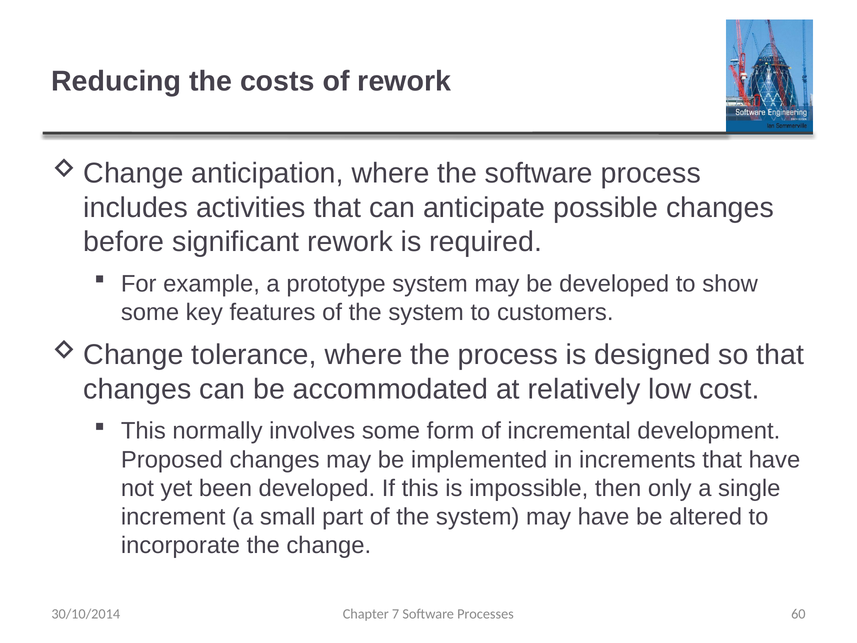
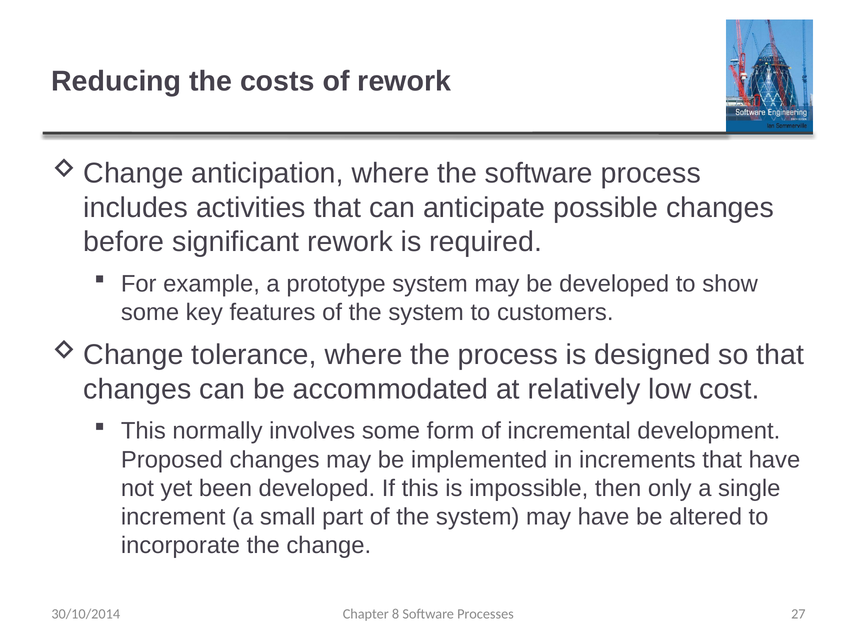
7: 7 -> 8
60: 60 -> 27
